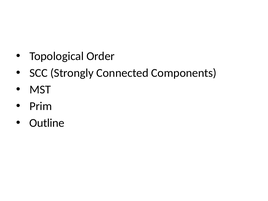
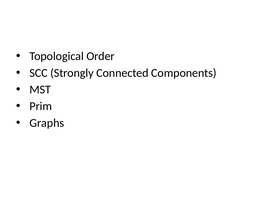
Outline: Outline -> Graphs
